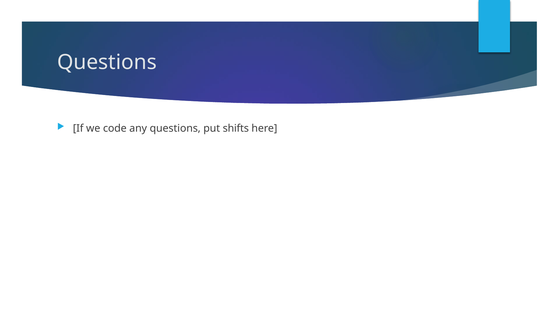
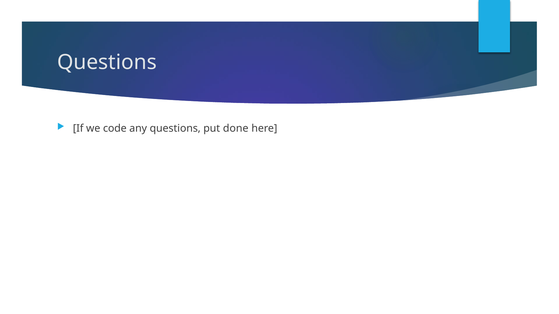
shifts: shifts -> done
